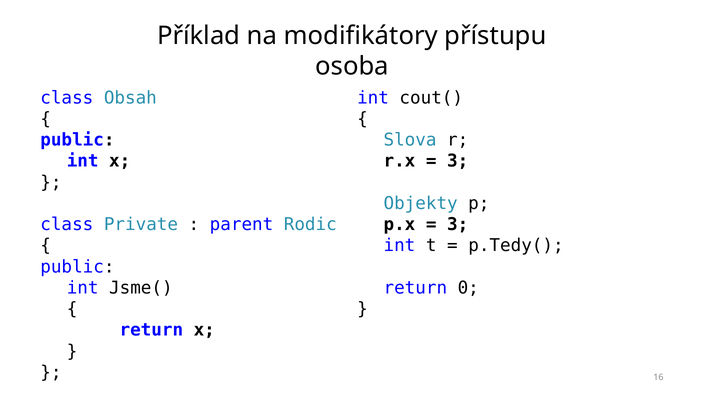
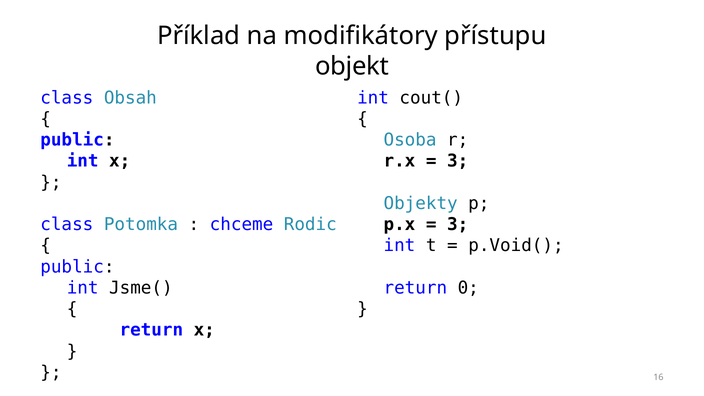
osoba: osoba -> objekt
Slova: Slova -> Osoba
Private: Private -> Potomka
parent: parent -> chceme
p.Tedy(: p.Tedy( -> p.Void(
